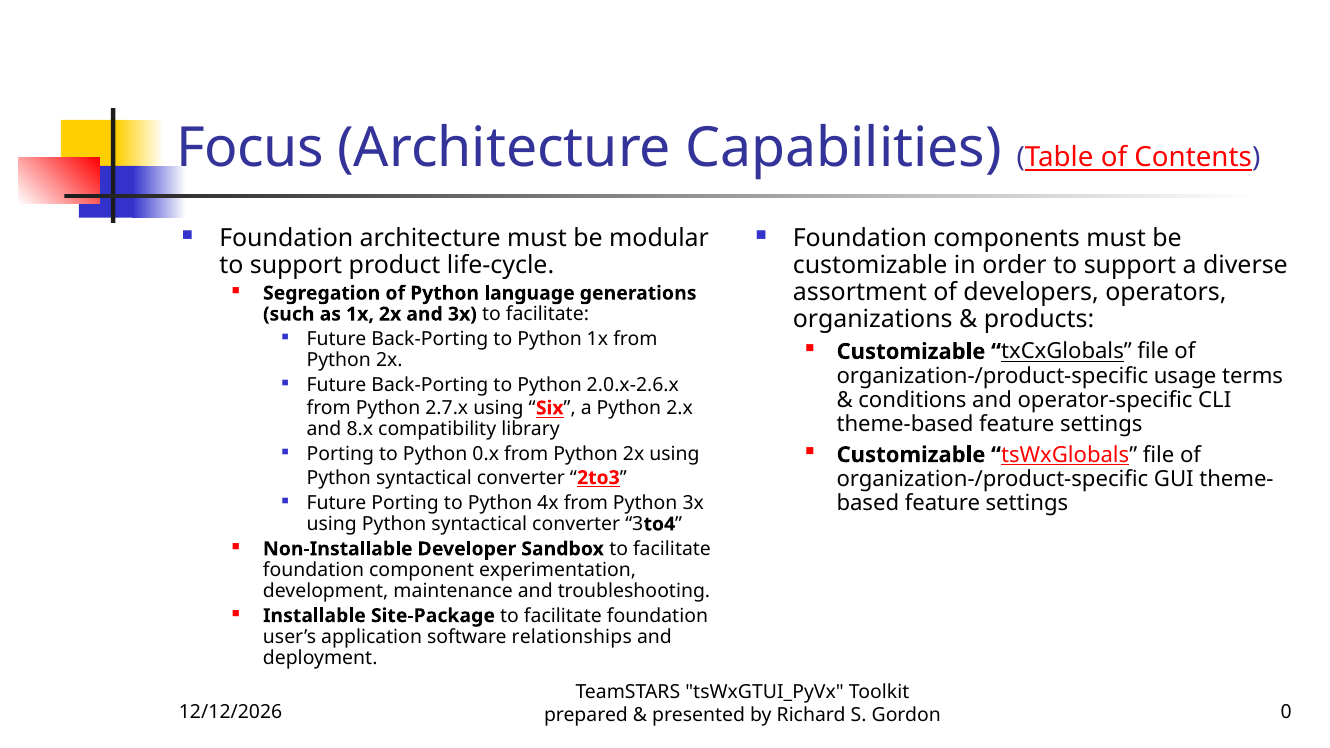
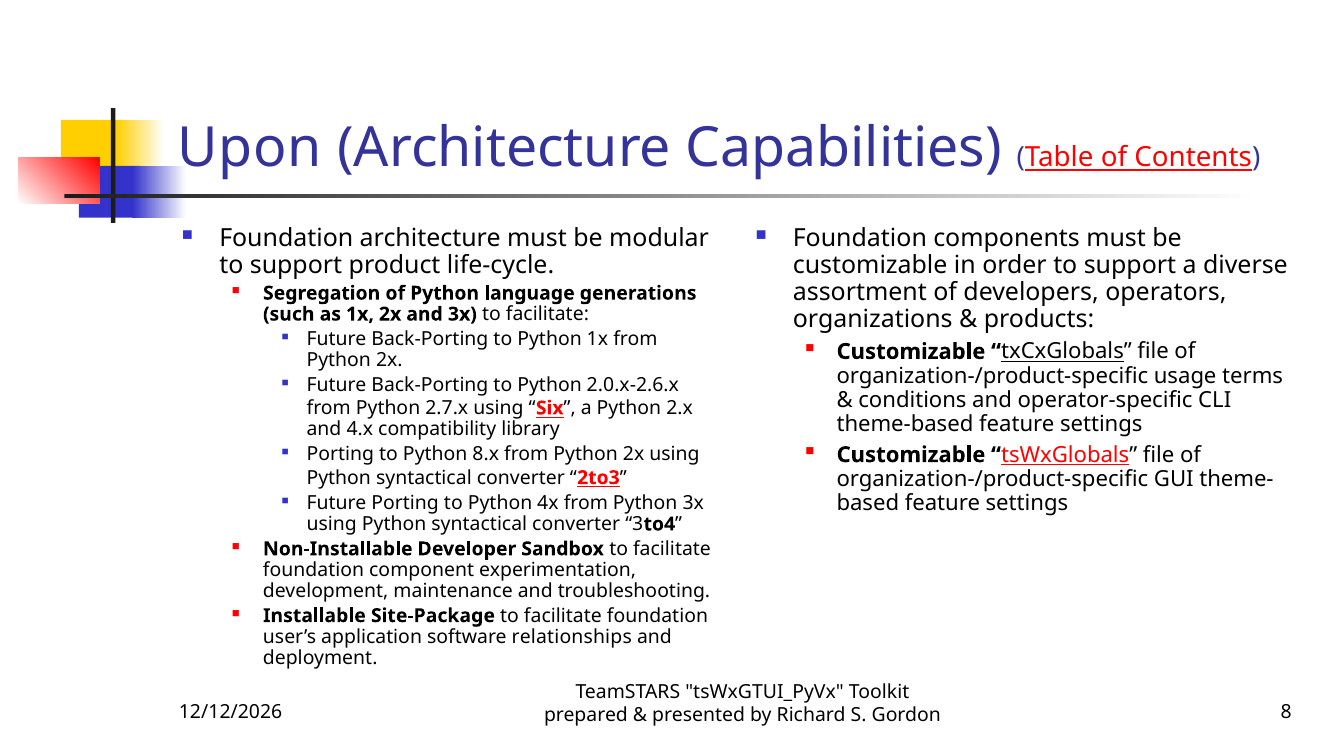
Focus: Focus -> Upon
8.x: 8.x -> 4.x
0.x: 0.x -> 8.x
0: 0 -> 8
